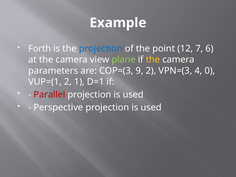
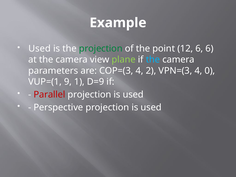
Forth at (40, 49): Forth -> Used
projection at (101, 49) colour: blue -> green
12 7: 7 -> 6
the at (153, 60) colour: yellow -> light blue
COP=(3 9: 9 -> 4
VUP=(1 2: 2 -> 9
D=1: D=1 -> D=9
